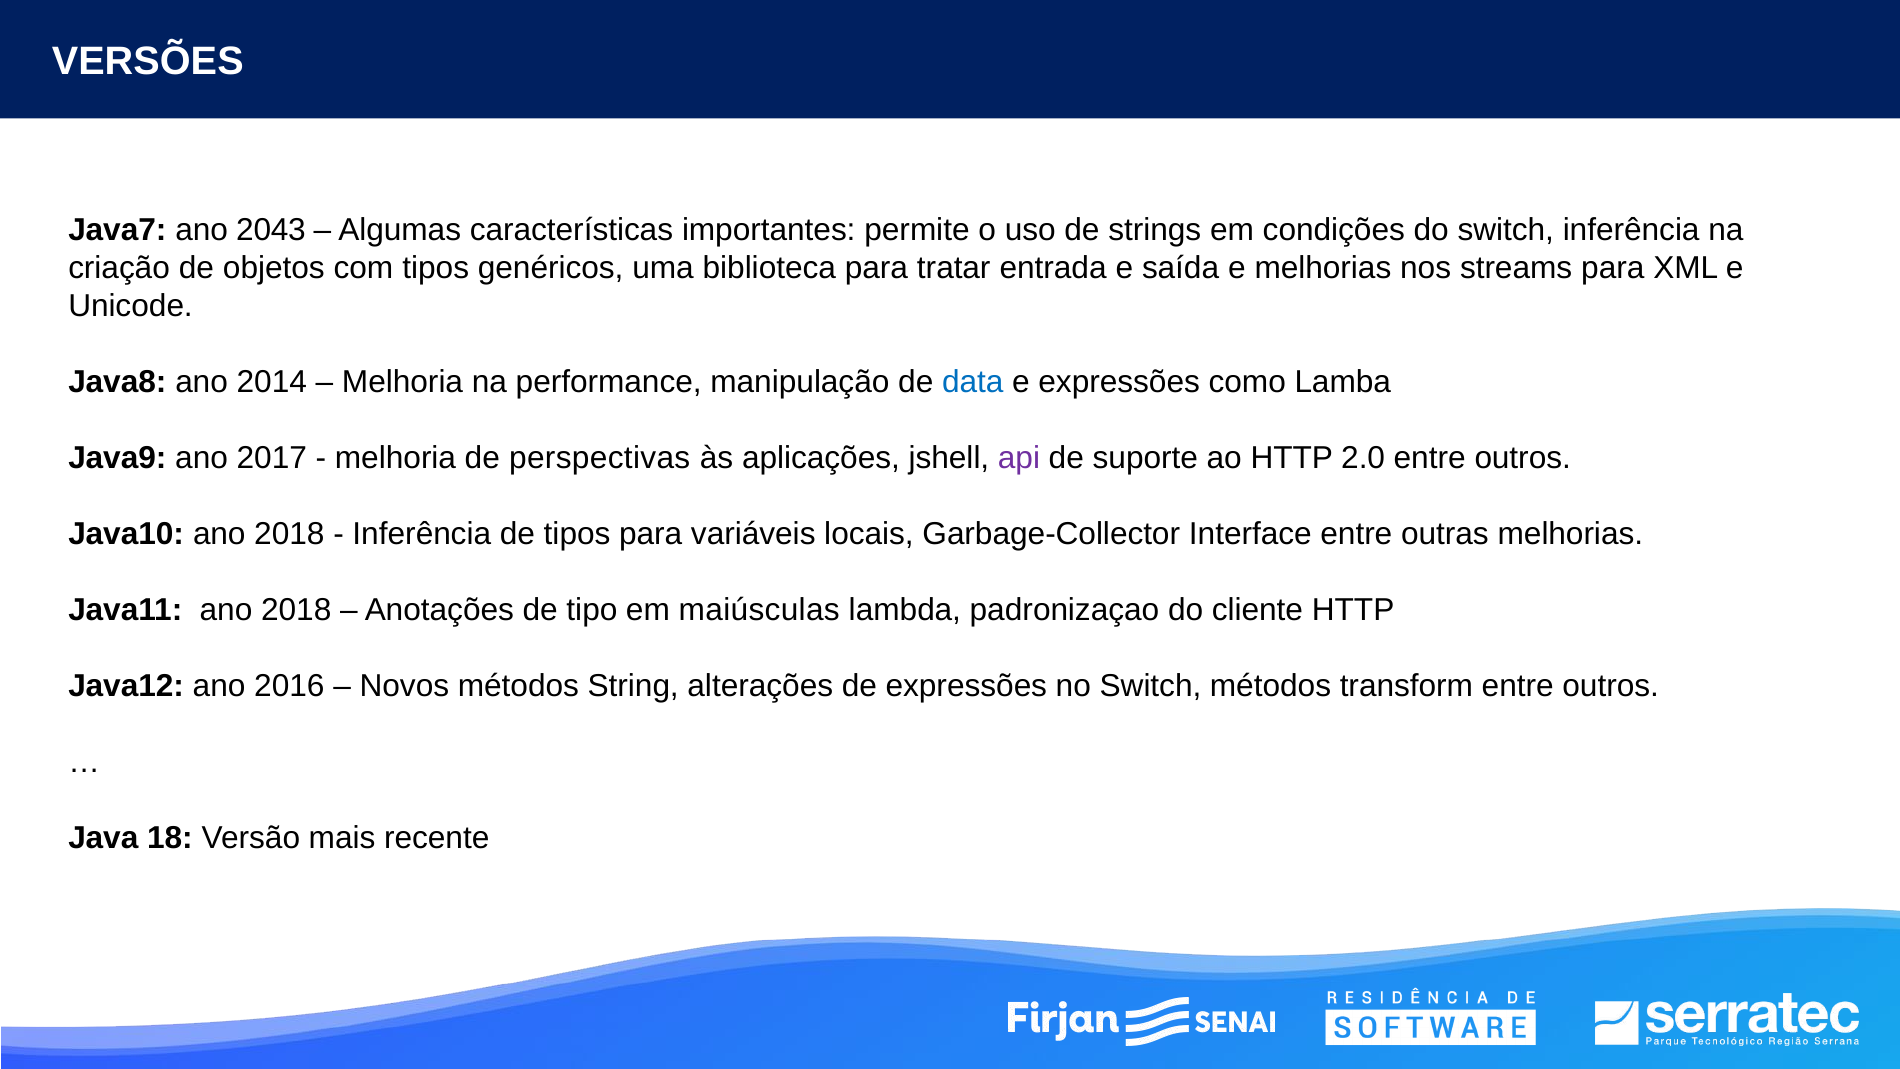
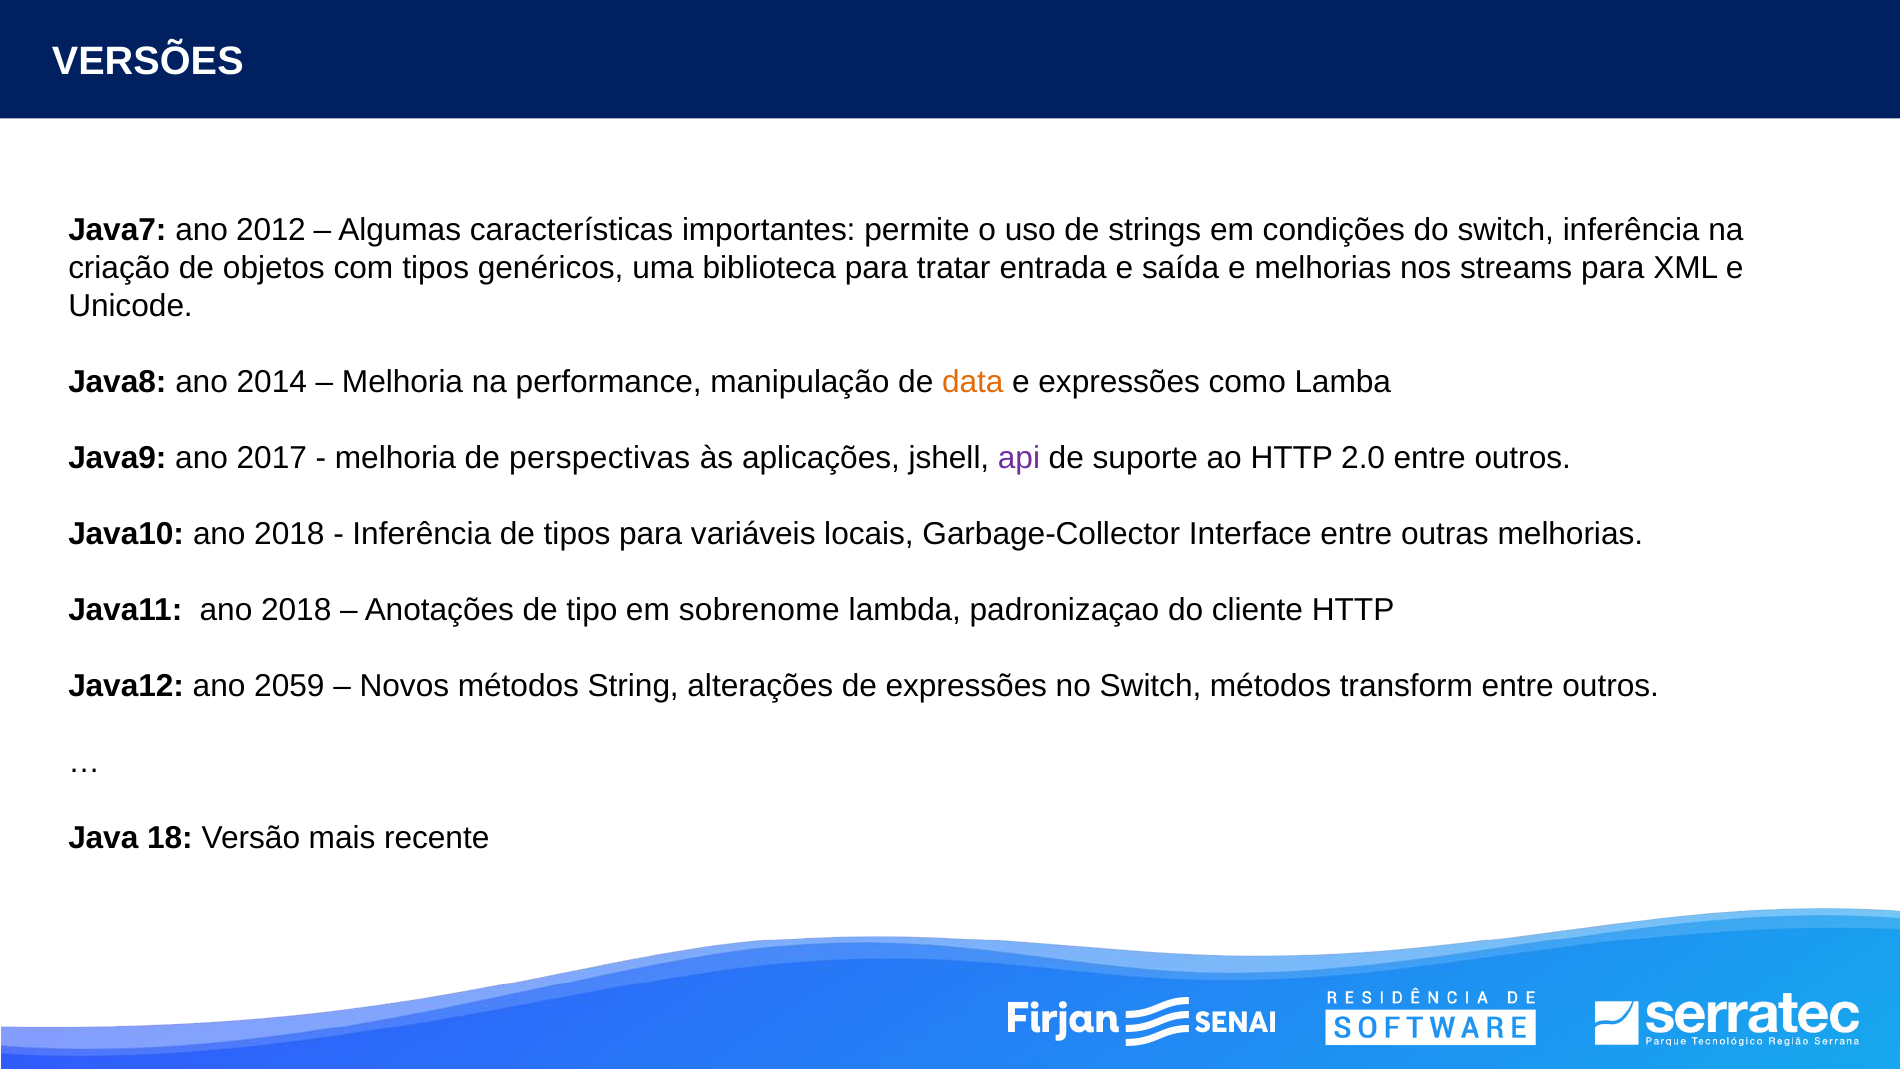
2043: 2043 -> 2012
data colour: blue -> orange
maiúsculas: maiúsculas -> sobrenome
2016: 2016 -> 2059
